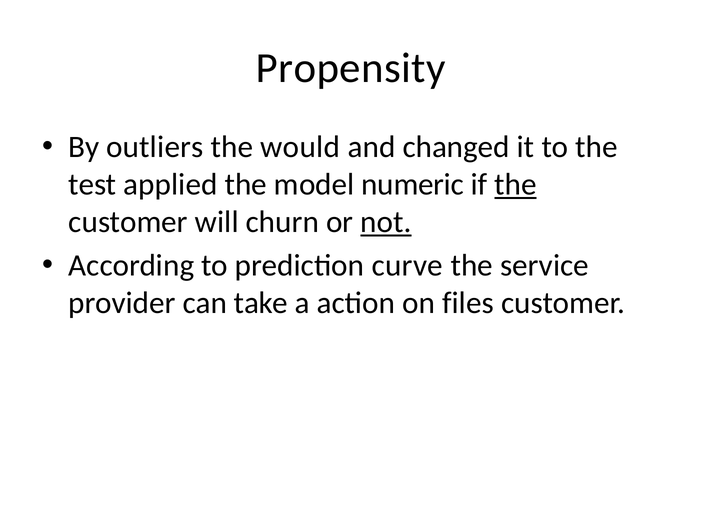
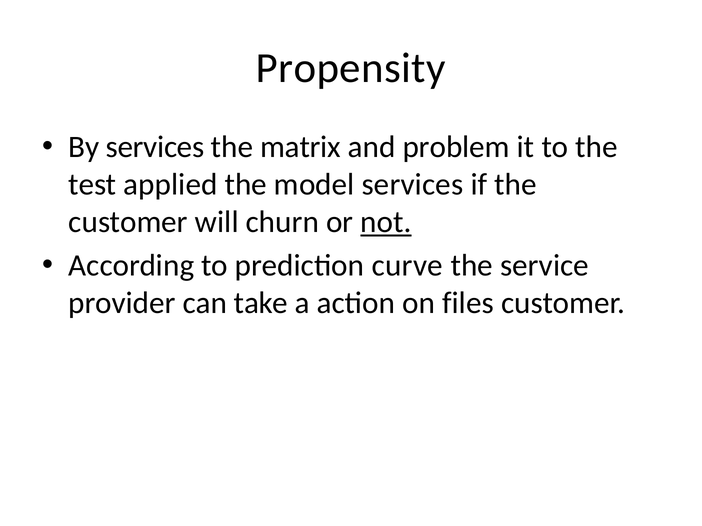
By outliers: outliers -> services
would: would -> matrix
changed: changed -> problem
model numeric: numeric -> services
the at (515, 185) underline: present -> none
